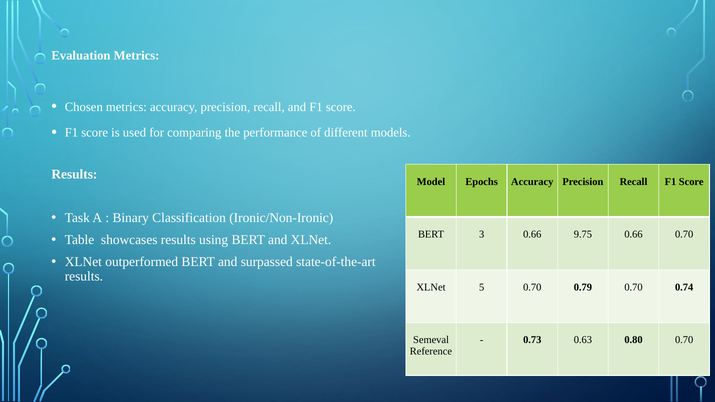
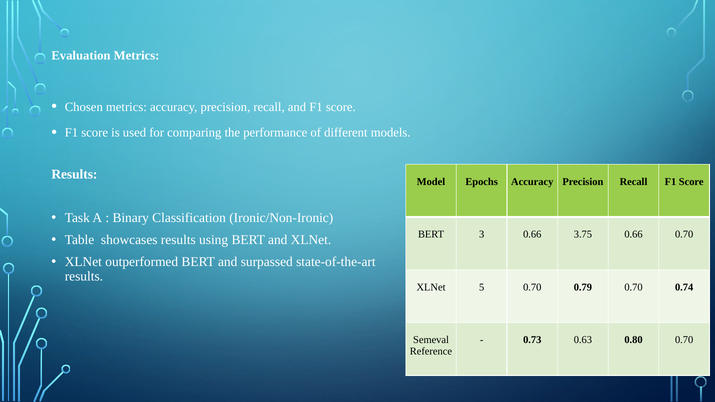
9.75: 9.75 -> 3.75
